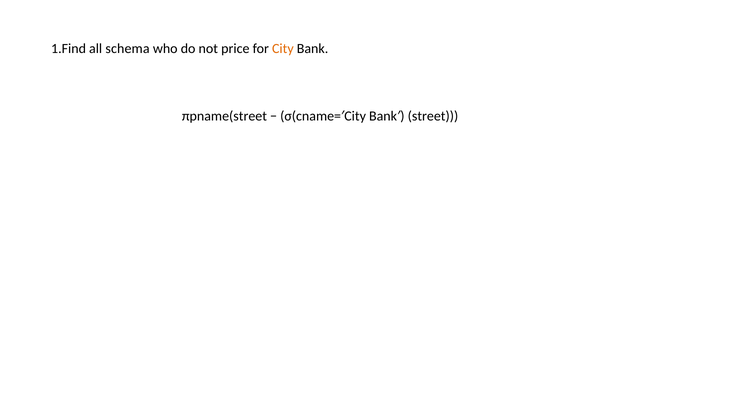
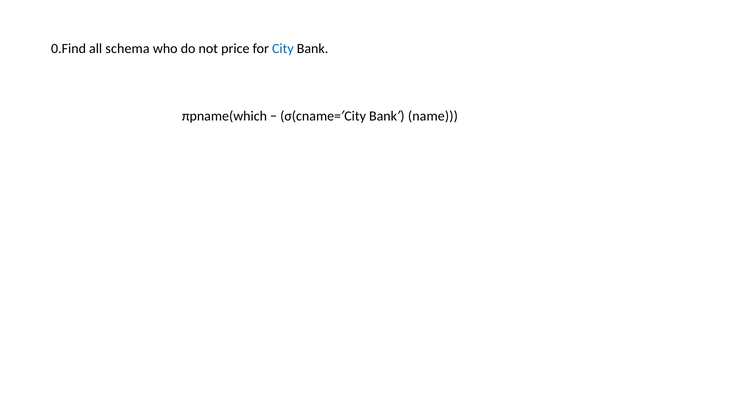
1.Find: 1.Find -> 0.Find
City colour: orange -> blue
πpname(street: πpname(street -> πpname(which
street: street -> name
